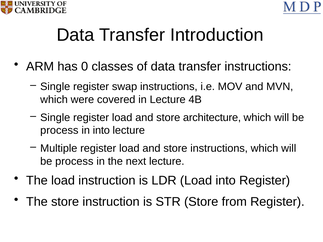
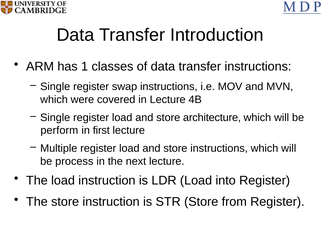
0: 0 -> 1
process at (59, 131): process -> perform
in into: into -> first
